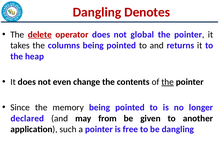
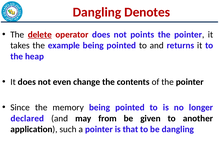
global: global -> points
columns: columns -> example
the at (168, 82) underline: present -> none
free: free -> that
